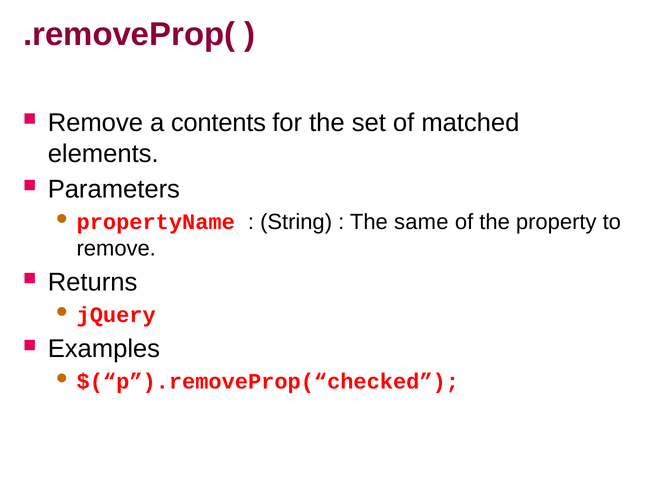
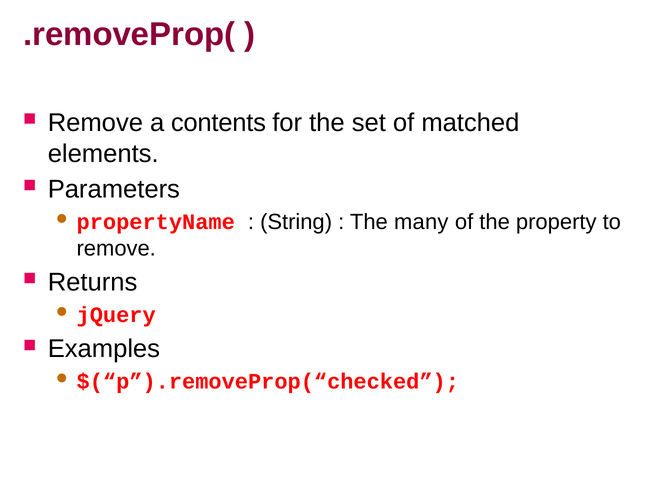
same: same -> many
